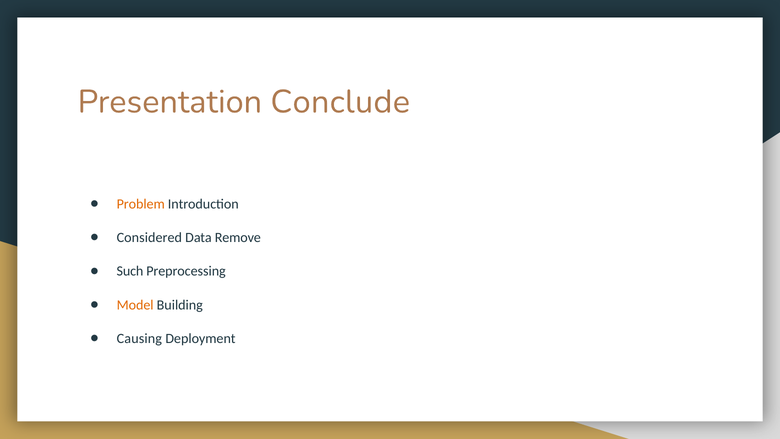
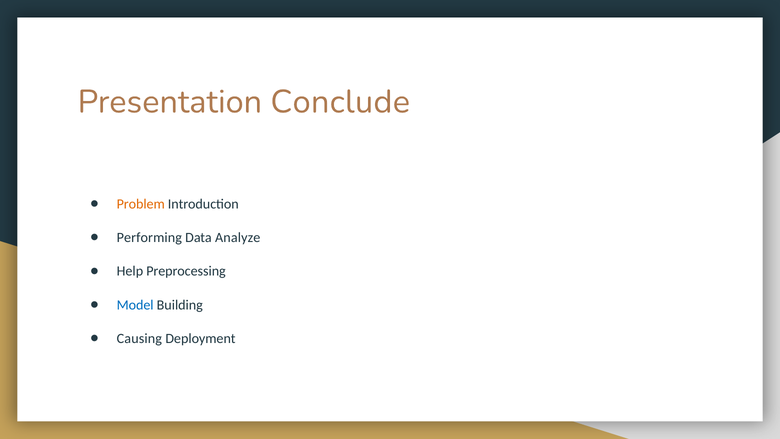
Considered: Considered -> Performing
Remove: Remove -> Analyze
Such: Such -> Help
Model colour: orange -> blue
